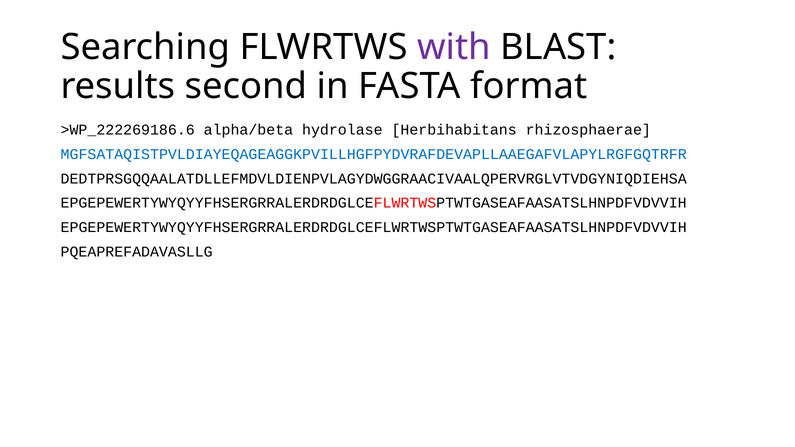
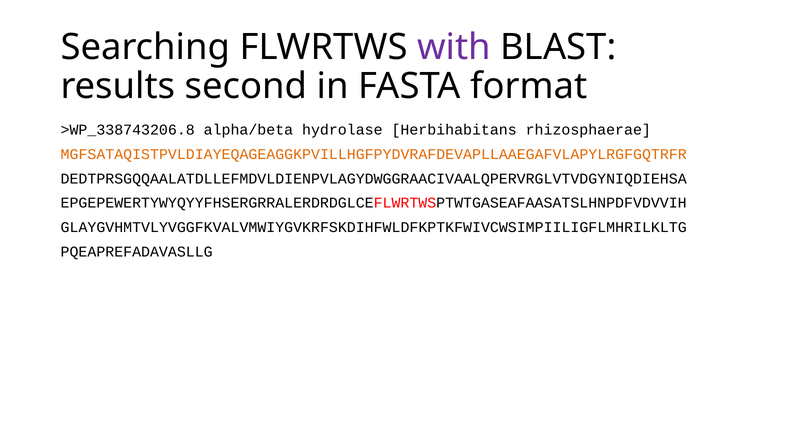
>WP_222269186.6: >WP_222269186.6 -> >WP_338743206.8
MGFSATAQISTPVLDIAYEQAGEAGGKPVILLHGFPYDVRAFDEVAPLLAAEGAFVLAPYLRGFGQTRFR colour: blue -> orange
EPGEPEWERTYWYQYYFHSERGRRALERDRDGLCEFLWRTWSPTWTGASEAFAASATSLHNPDFVDVVIH at (374, 228): EPGEPEWERTYWYQYYFHSERGRRALERDRDGLCEFLWRTWSPTWTGASEAFAASATSLHNPDFVDVVIH -> GLAYGVHMTVLYVGGFKVALVMWIYGVKRFSKDIHFWLDFKPTKFWIVCWSIMPIILIGFLMHRILKLTG
